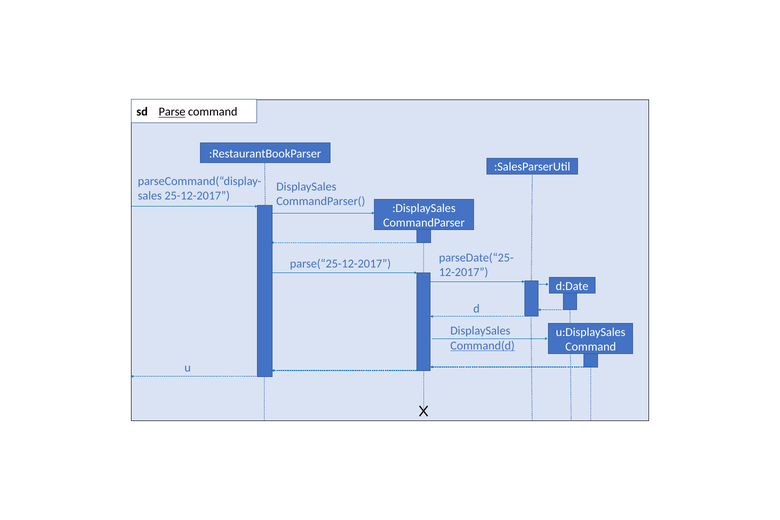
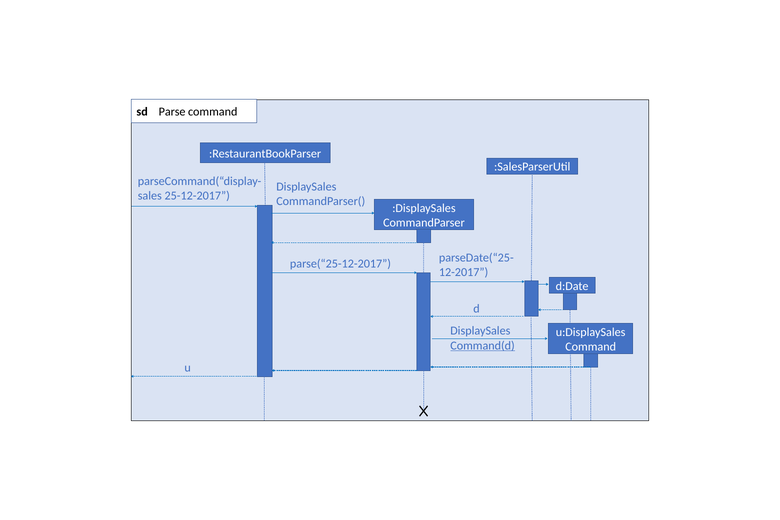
Parse underline: present -> none
